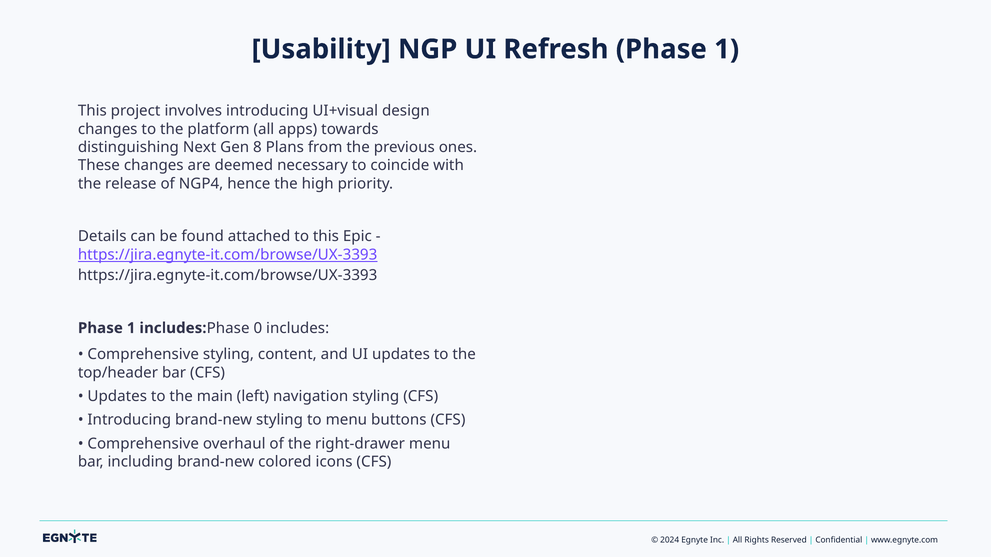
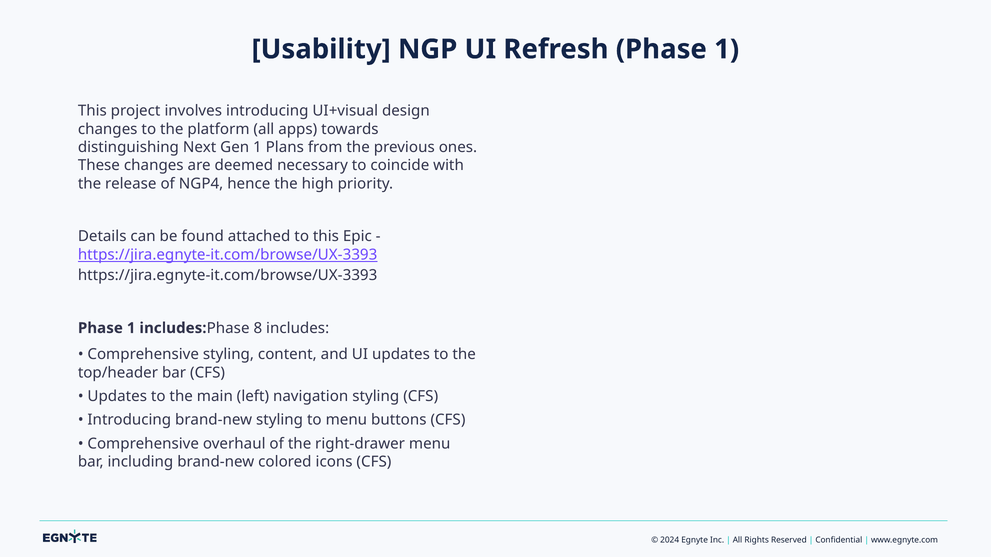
Gen 8: 8 -> 1
0: 0 -> 8
